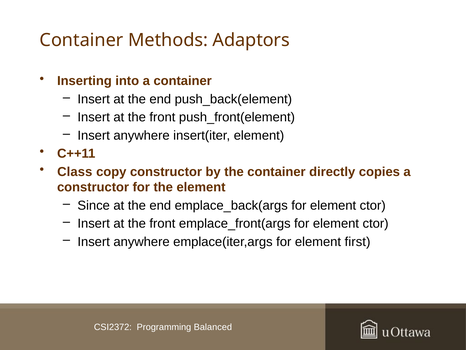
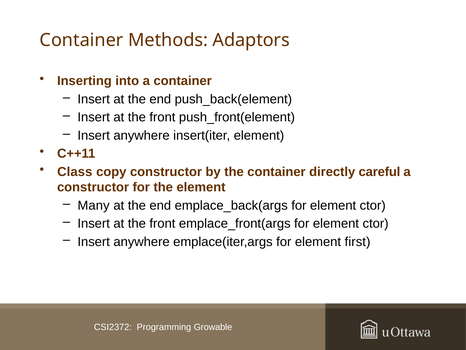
copies: copies -> careful
Since: Since -> Many
Balanced: Balanced -> Growable
